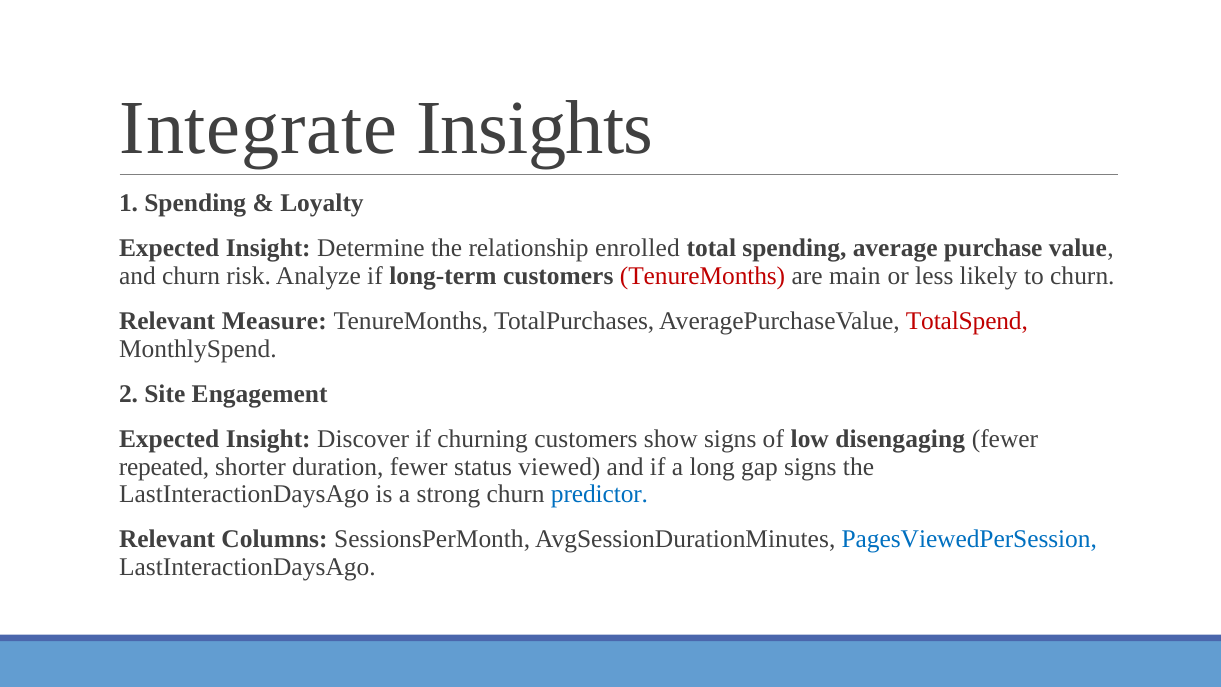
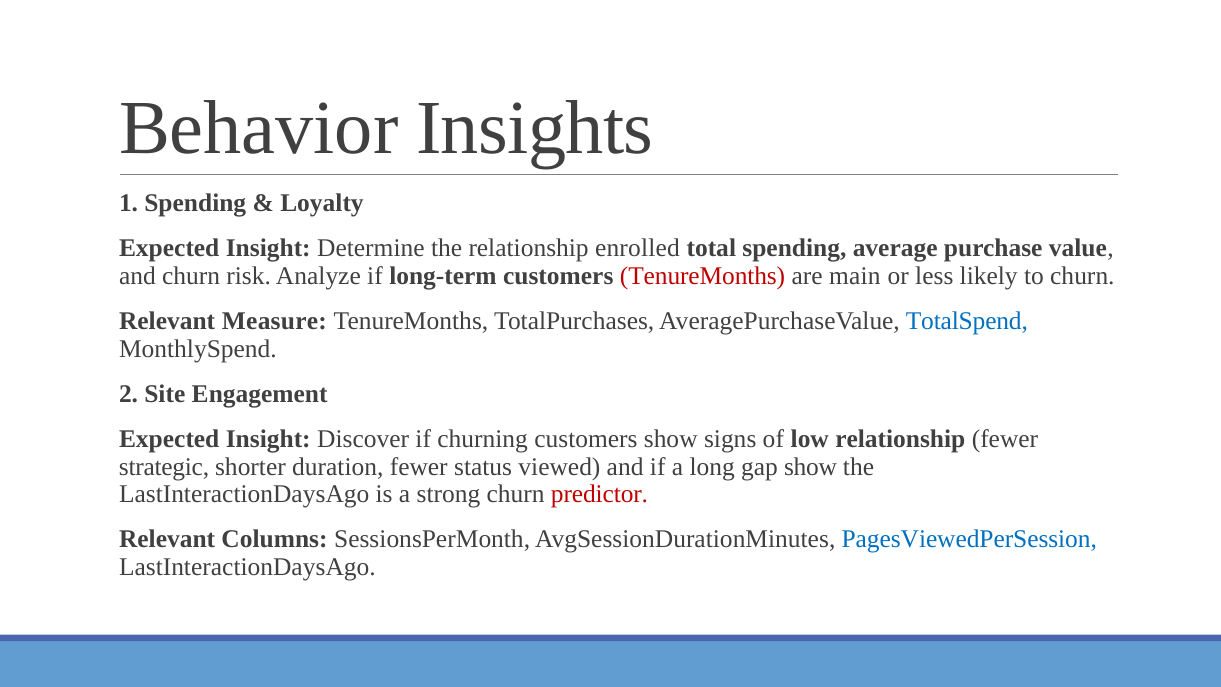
Integrate: Integrate -> Behavior
TotalSpend colour: red -> blue
low disengaging: disengaging -> relationship
repeated: repeated -> strategic
gap signs: signs -> show
predictor colour: blue -> red
